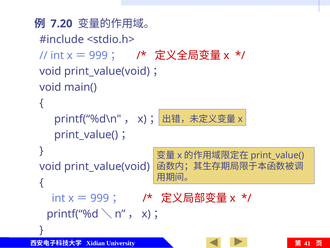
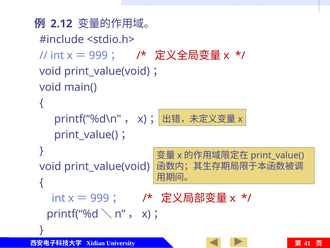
7.20: 7.20 -> 2.12
